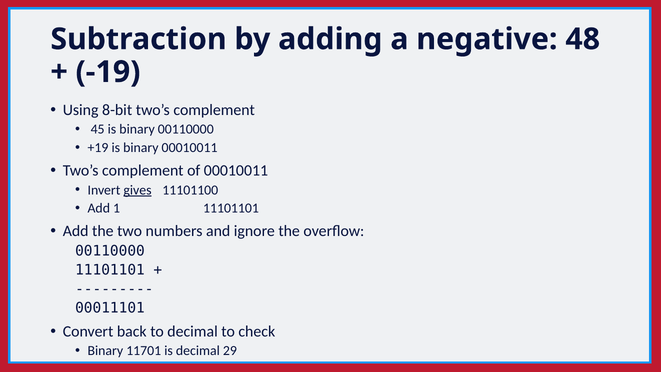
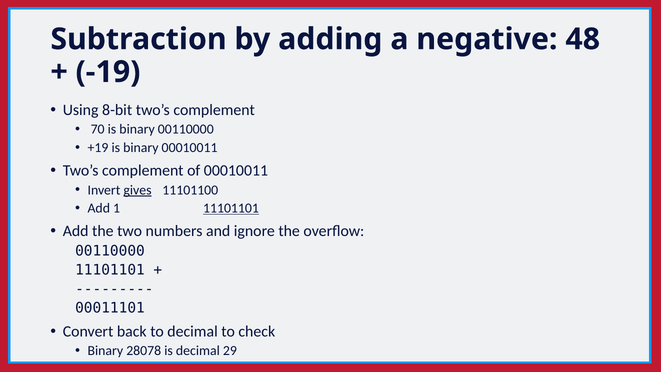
45: 45 -> 70
11101101 at (231, 208) underline: none -> present
11701: 11701 -> 28078
